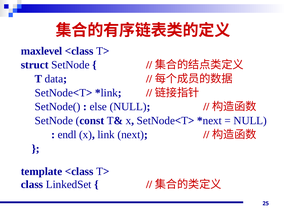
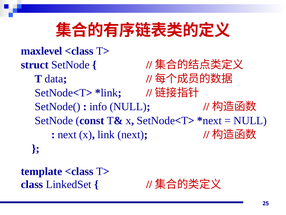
else: else -> info
endl at (67, 134): endl -> next
